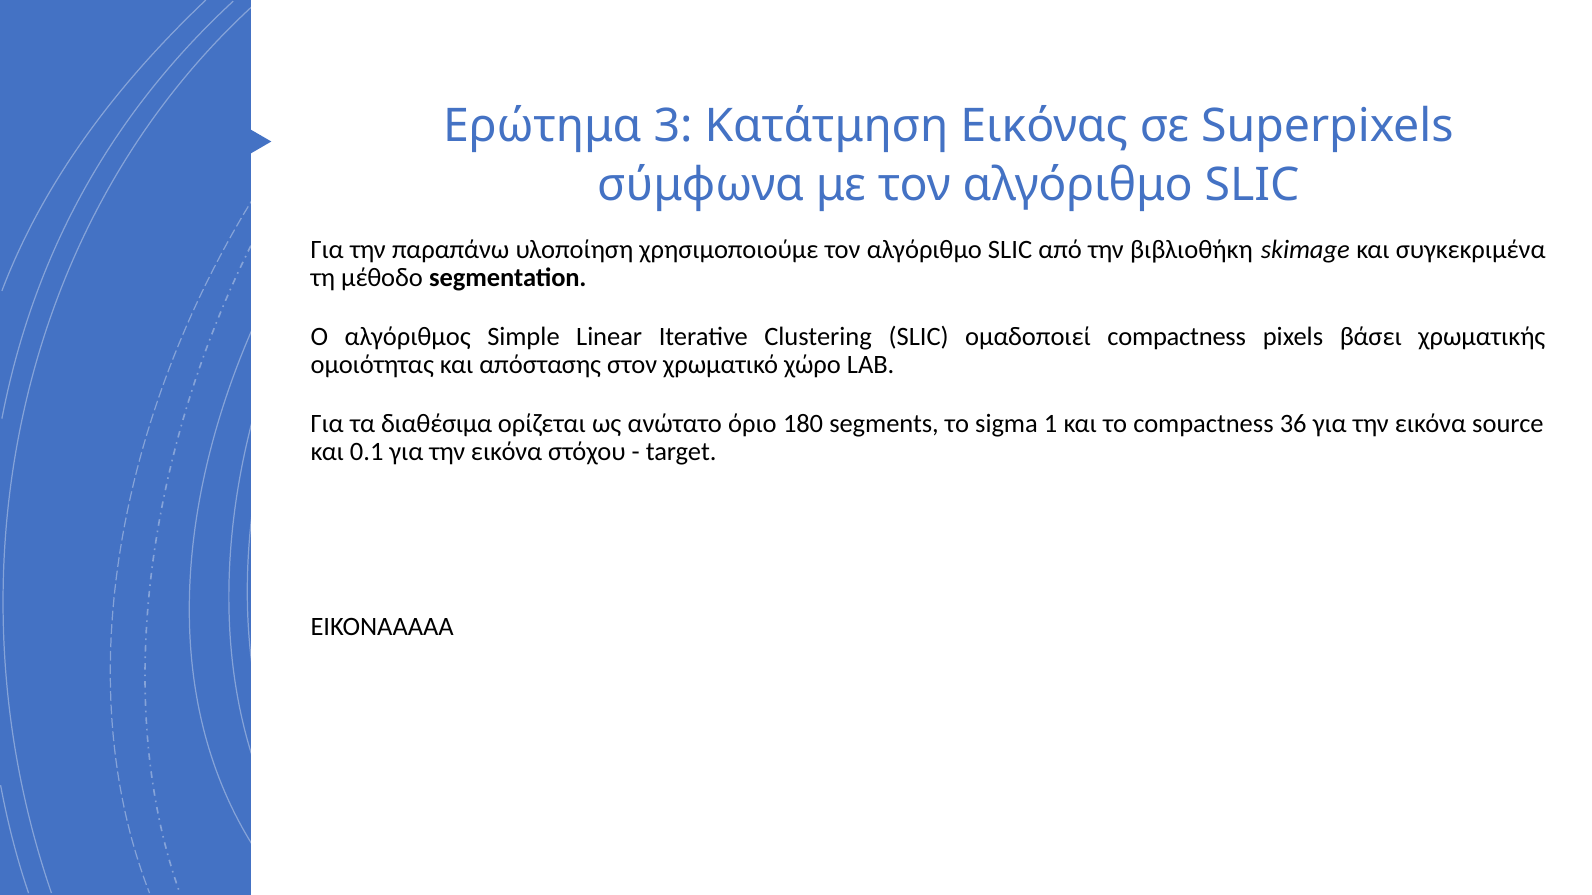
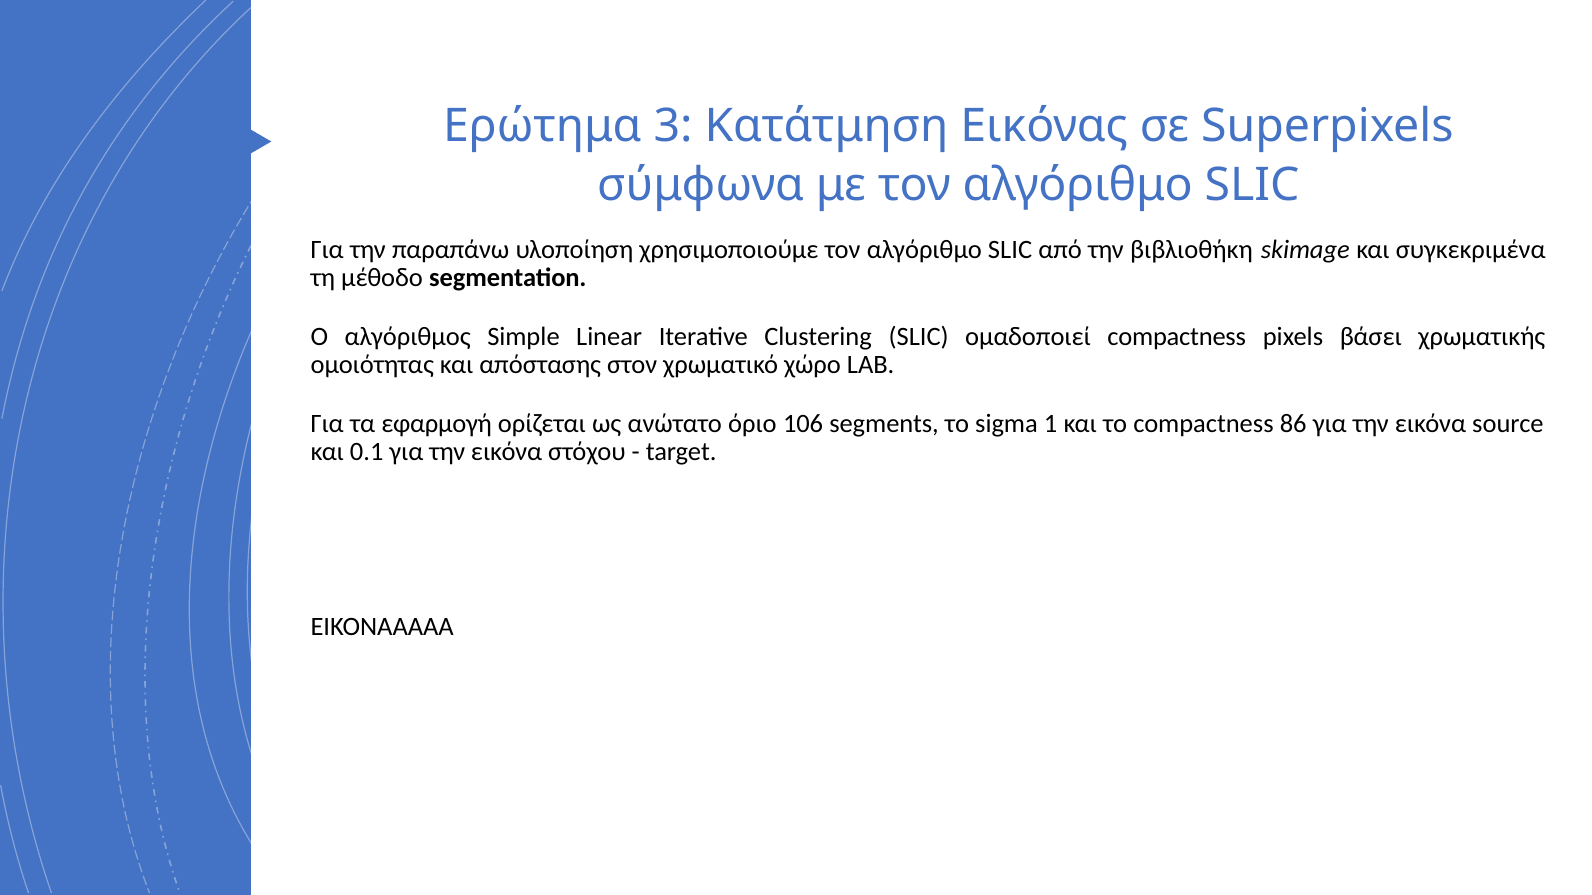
διαθέσιμα: διαθέσιμα -> εφαρμογή
180: 180 -> 106
36: 36 -> 86
